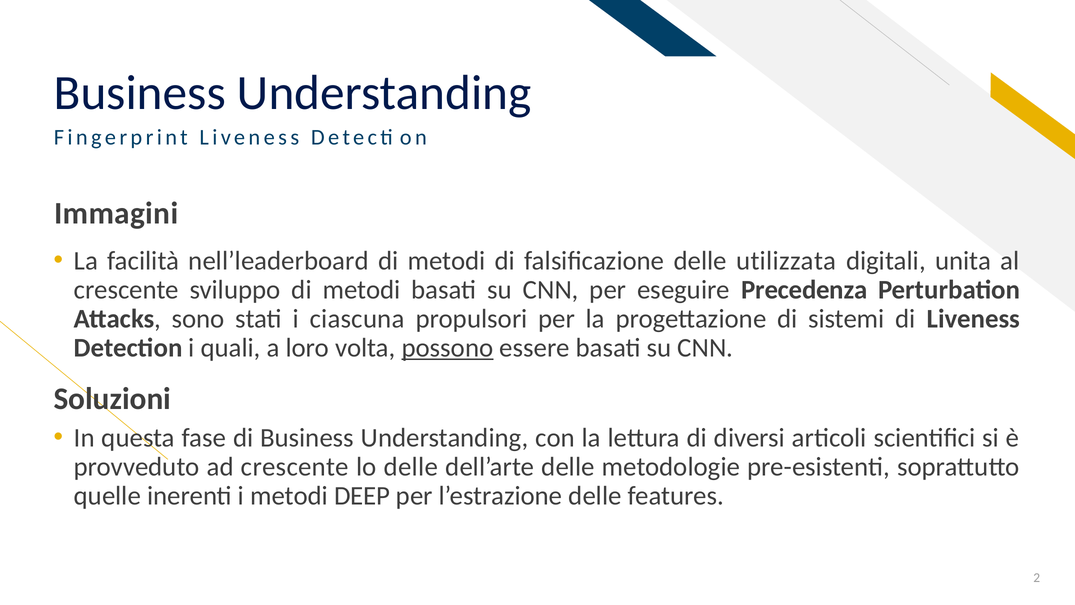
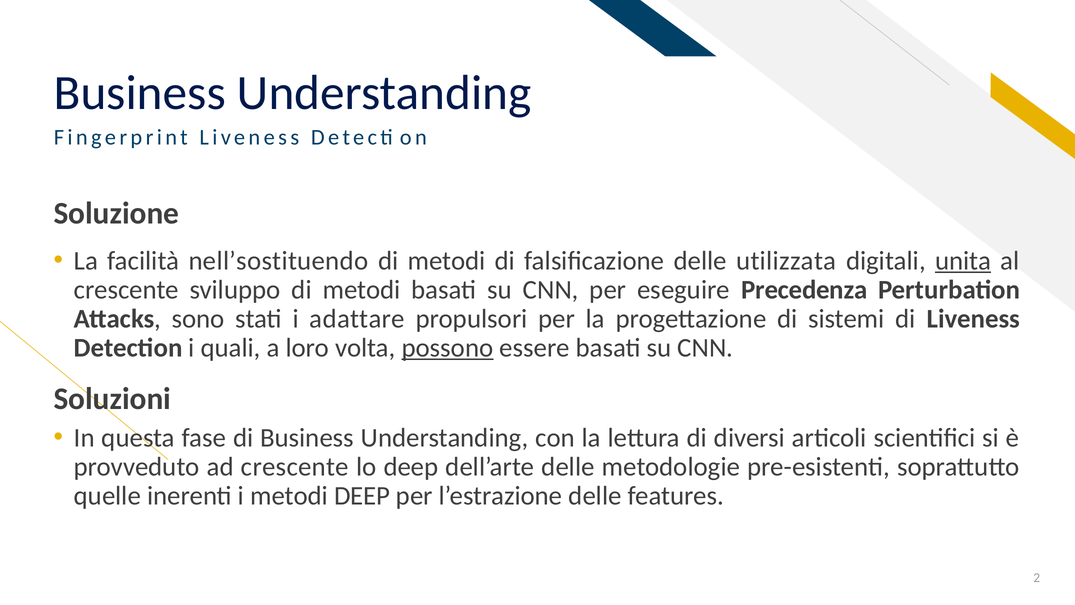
Immagini: Immagini -> Soluzione
nell’leaderboard: nell’leaderboard -> nell’sostituendo
unita underline: none -> present
ciascuna: ciascuna -> adattare
lo delle: delle -> deep
